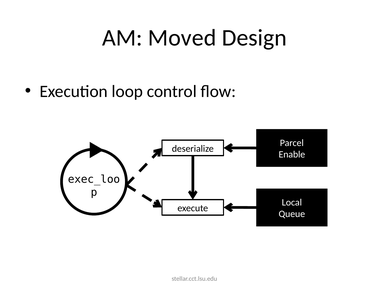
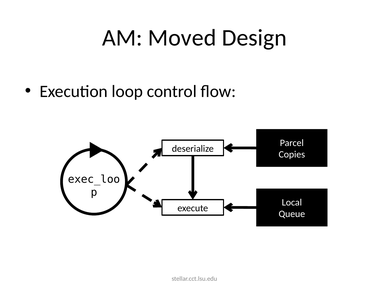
Enable: Enable -> Copies
